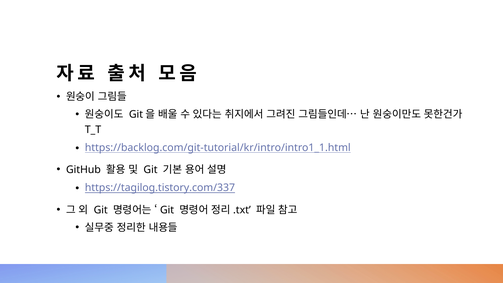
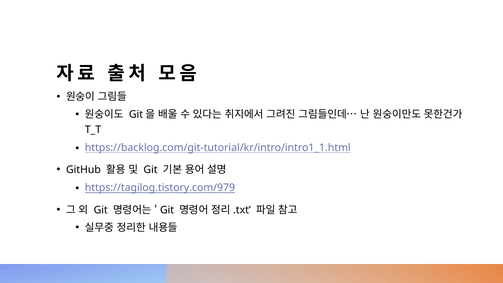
https://tagilog.tistory.com/337: https://tagilog.tistory.com/337 -> https://tagilog.tistory.com/979
